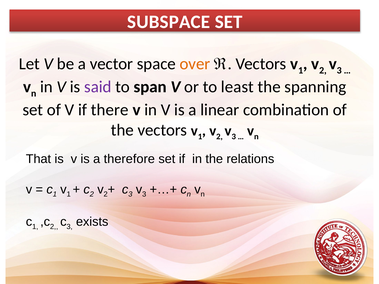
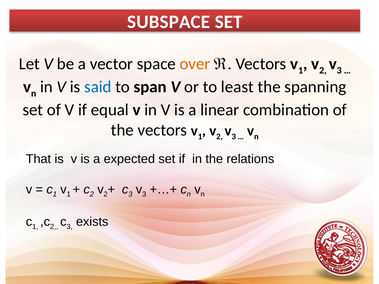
said colour: purple -> blue
there: there -> equal
therefore: therefore -> expected
